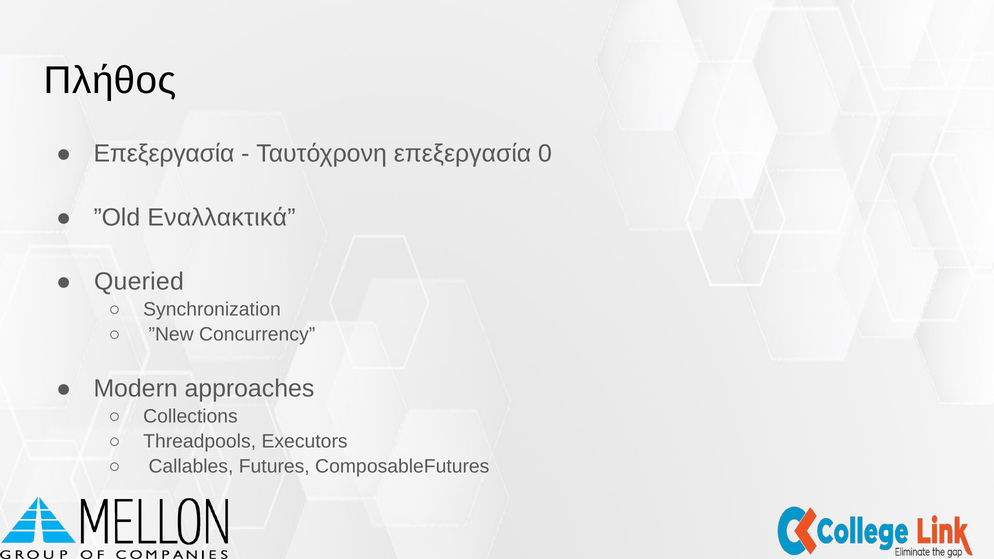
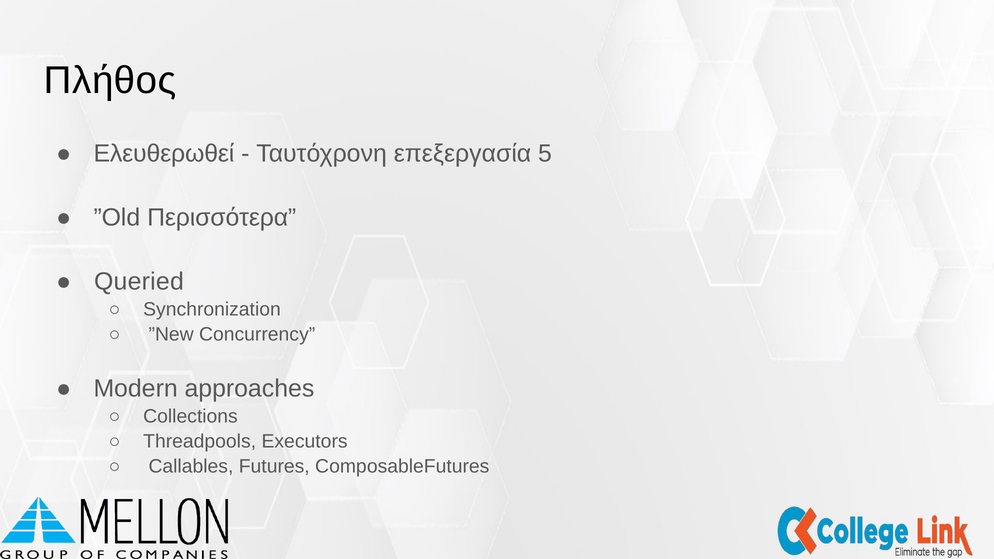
Επεξεργασία at (164, 154): Επεξεργασία -> Ελευθερωθεί
0: 0 -> 5
Εναλλακτικά: Εναλλακτικά -> Περισσότερα
